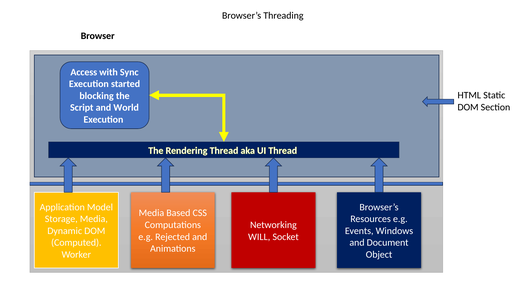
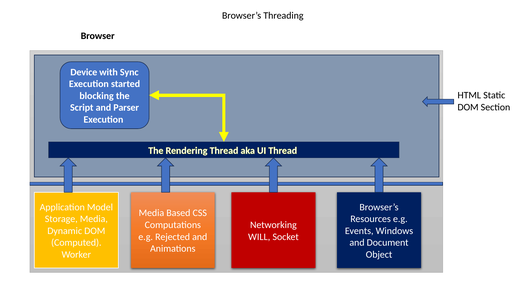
Access: Access -> Device
World: World -> Parser
